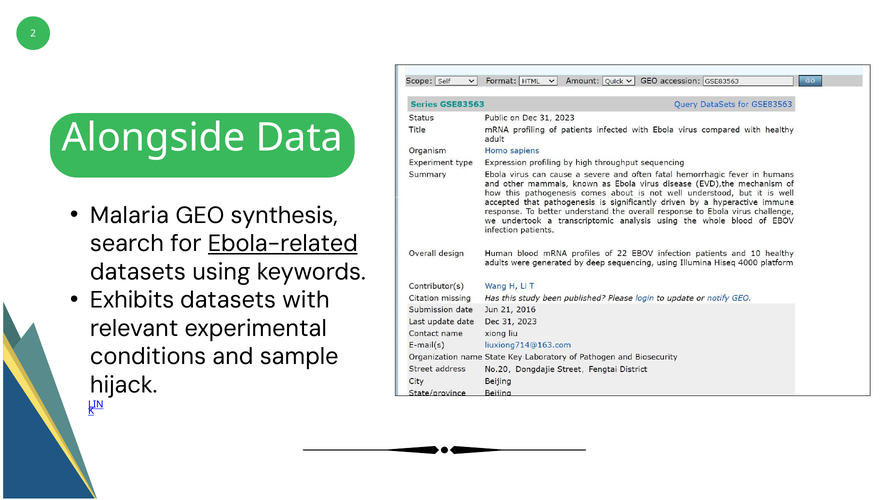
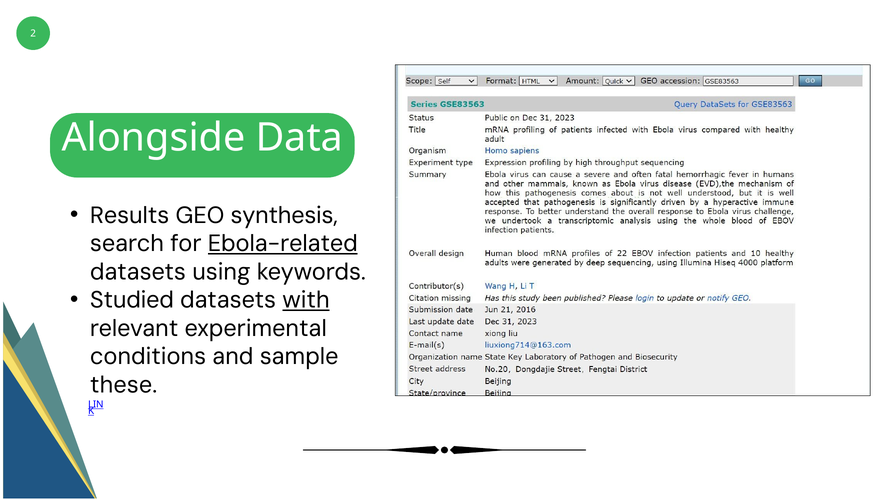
Malaria: Malaria -> Results
Exhibits: Exhibits -> Studied
with underline: none -> present
hijack: hijack -> these
